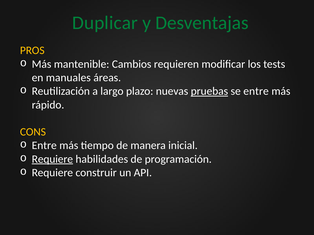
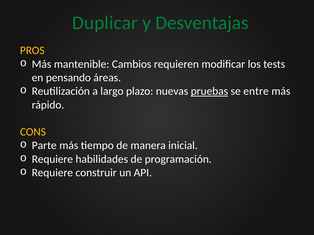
manuales: manuales -> pensando
Entre at (44, 146): Entre -> Parte
Requiere at (52, 159) underline: present -> none
